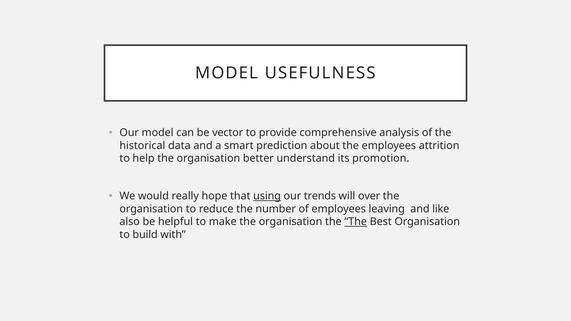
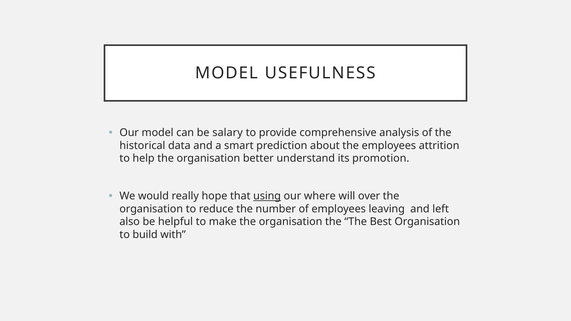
vector: vector -> salary
trends: trends -> where
like: like -> left
The at (356, 222) underline: present -> none
